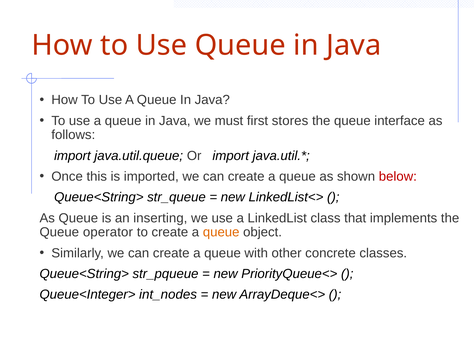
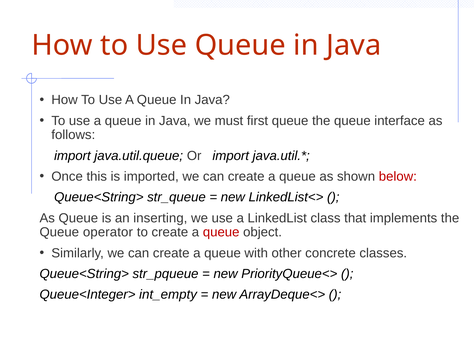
first stores: stores -> queue
queue at (221, 233) colour: orange -> red
int_nodes: int_nodes -> int_empty
